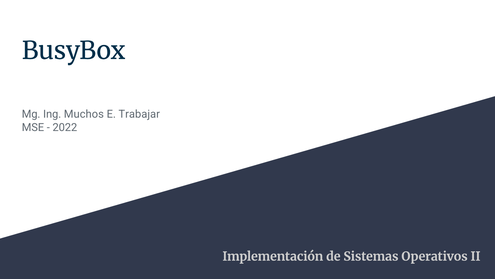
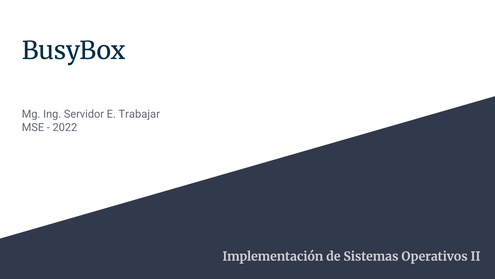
Muchos: Muchos -> Servidor
